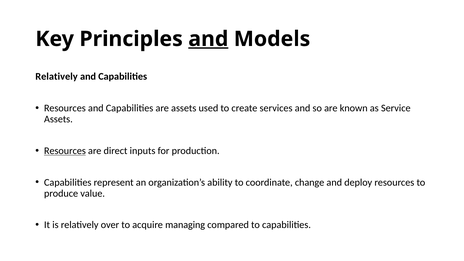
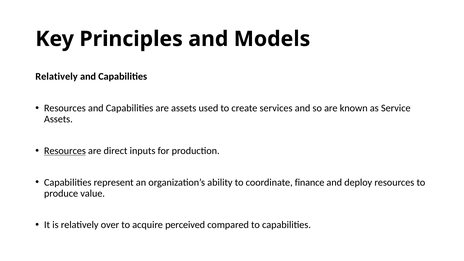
and at (208, 39) underline: present -> none
change: change -> finance
managing: managing -> perceived
